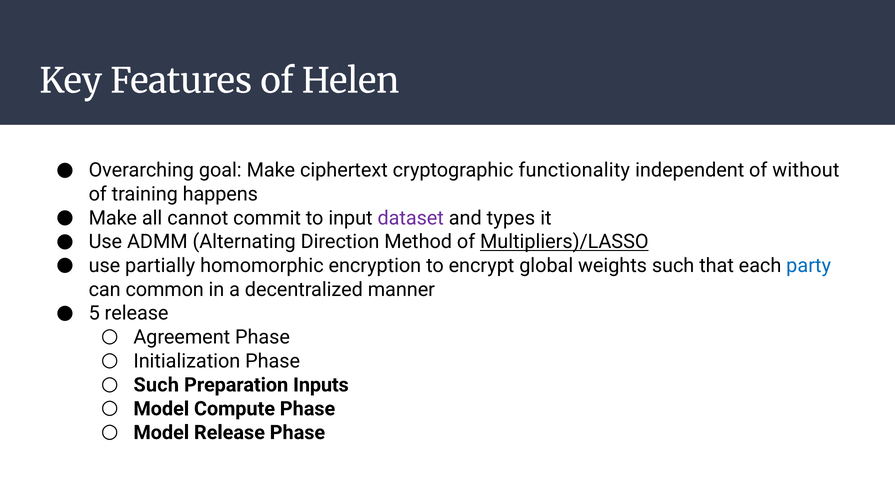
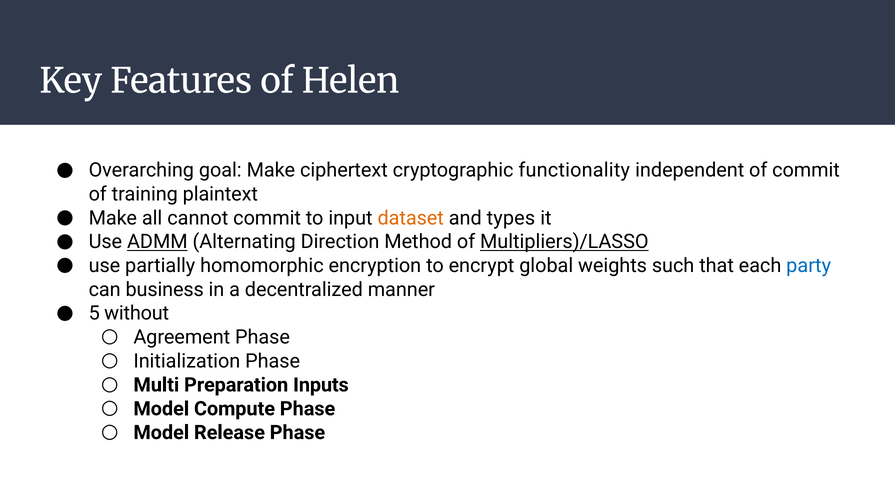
of without: without -> commit
happens: happens -> plaintext
dataset colour: purple -> orange
ADMM underline: none -> present
common: common -> business
5 release: release -> without
Such at (156, 385): Such -> Multi
